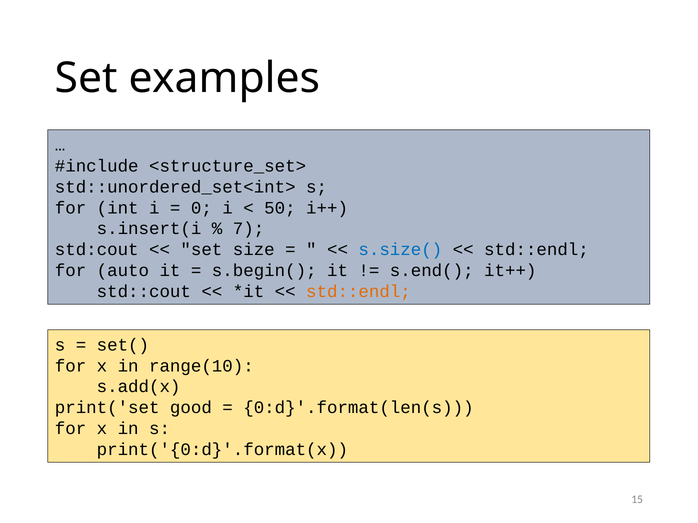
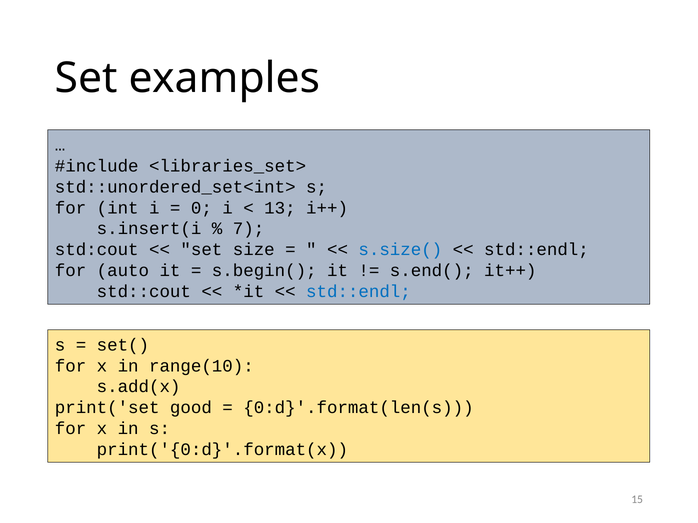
<structure_set>: <structure_set> -> <libraries_set>
50: 50 -> 13
std::endl at (358, 292) colour: orange -> blue
